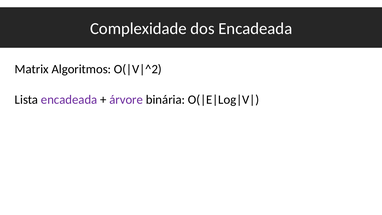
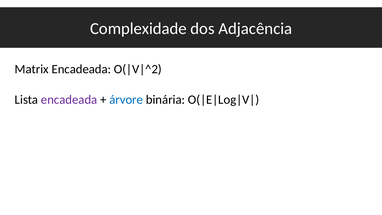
dos Encadeada: Encadeada -> Adjacência
Matrix Algoritmos: Algoritmos -> Encadeada
árvore colour: purple -> blue
